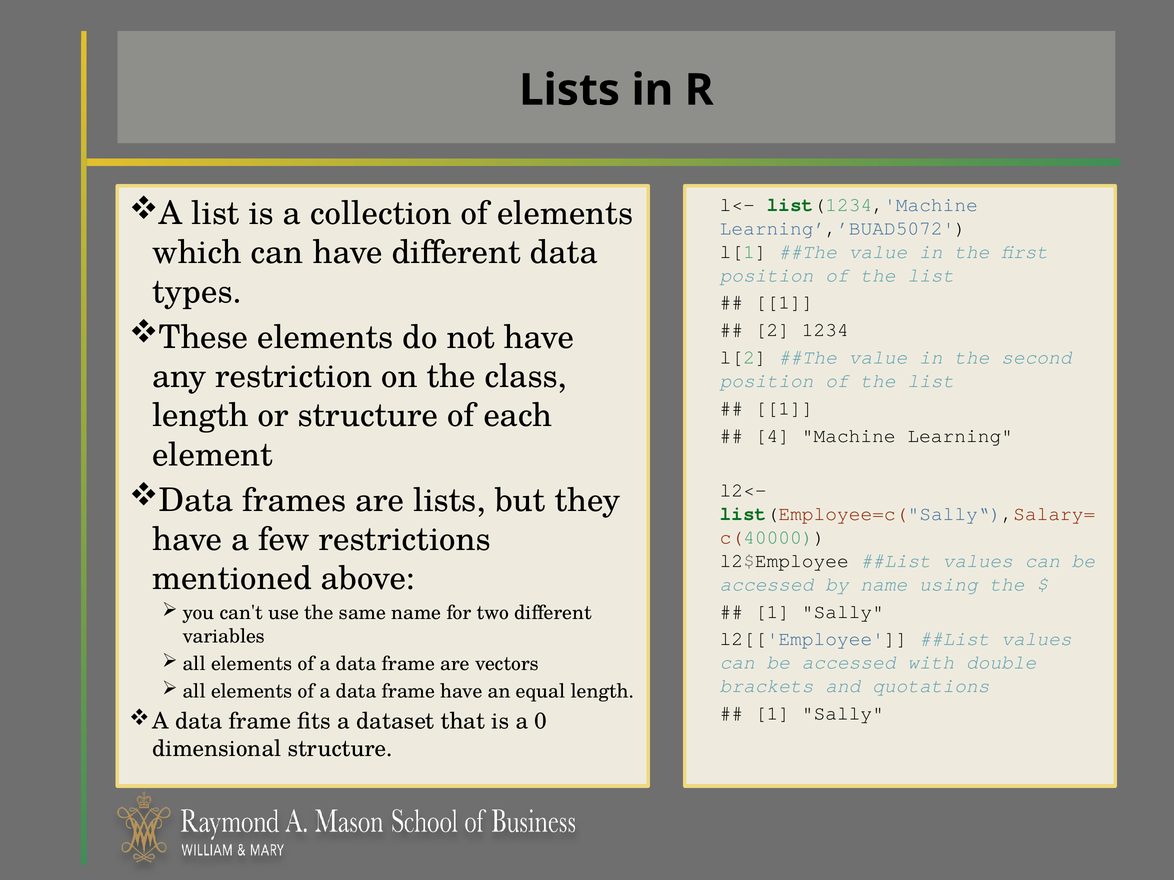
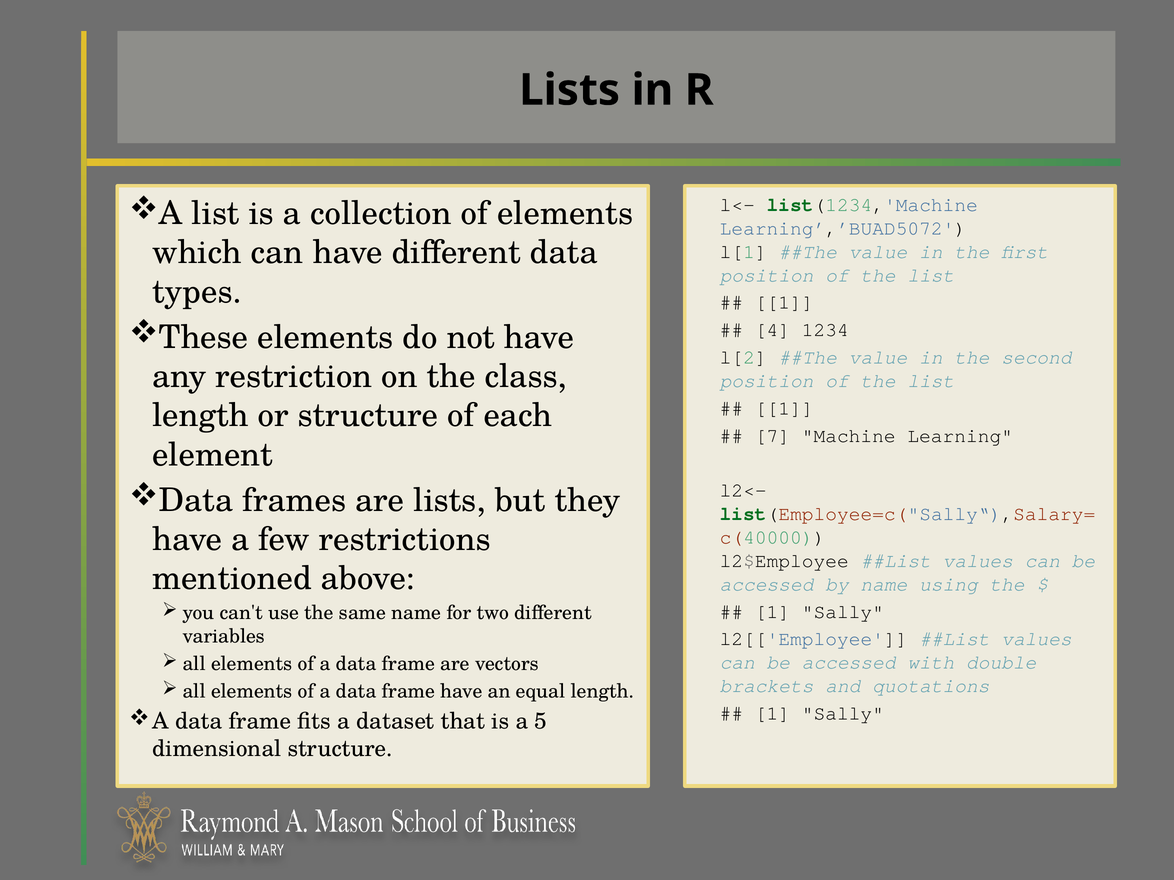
2: 2 -> 4
4: 4 -> 7
0: 0 -> 5
